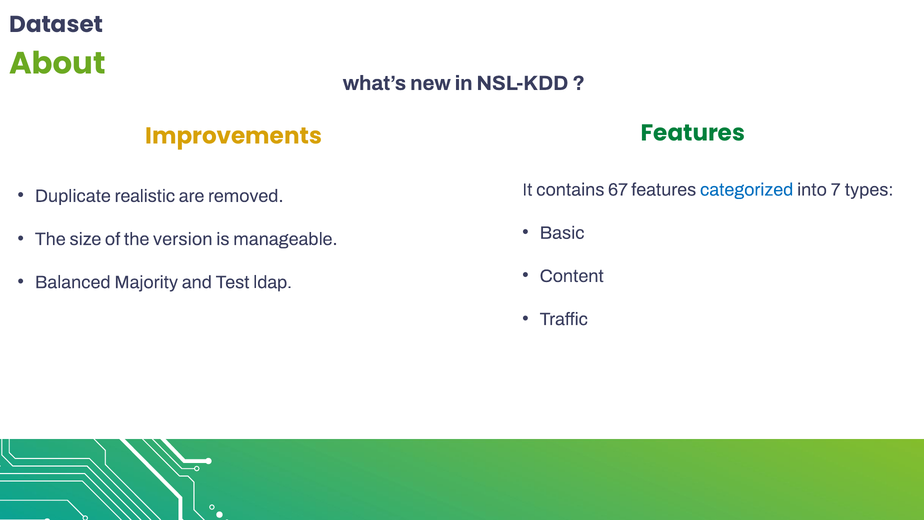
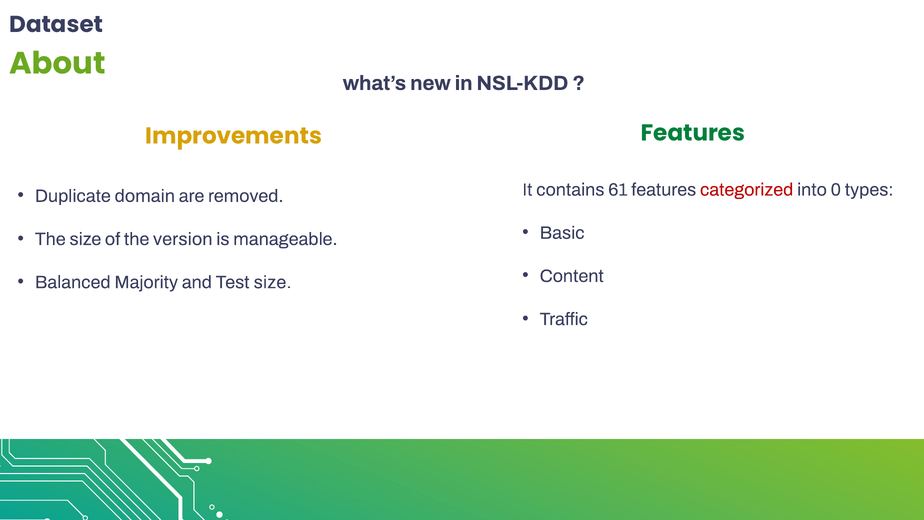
67: 67 -> 61
categorized colour: blue -> red
7: 7 -> 0
realistic: realistic -> domain
Test ldap: ldap -> size
